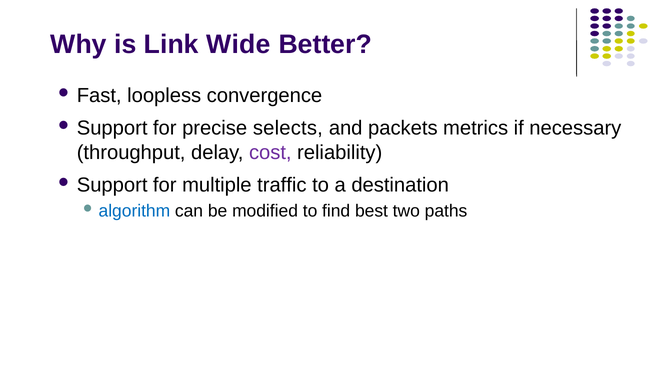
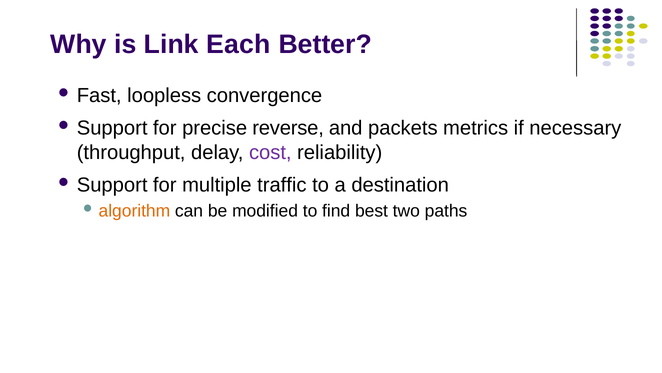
Wide: Wide -> Each
selects: selects -> reverse
algorithm colour: blue -> orange
